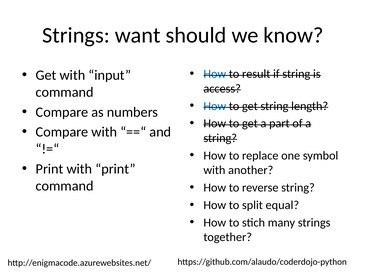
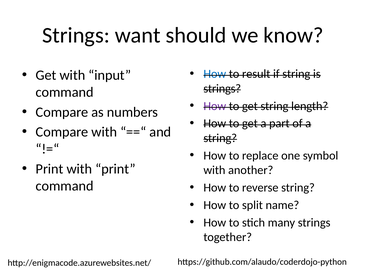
access at (222, 89): access -> strings
How at (215, 106) colour: blue -> purple
equal: equal -> name
